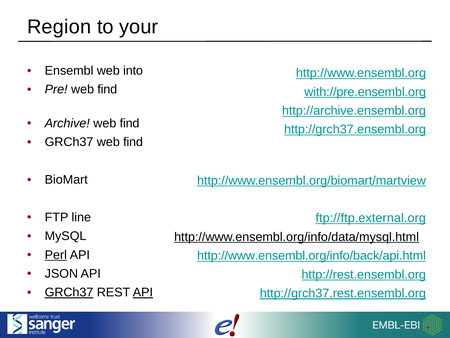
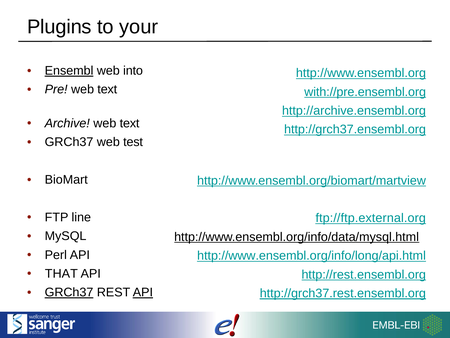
Region: Region -> Plugins
Ensembl underline: none -> present
Pre web find: find -> text
Archive web find: find -> text
GRCh37 web find: find -> test
Perl underline: present -> none
http://www.ensembl.org/info/back/api.html: http://www.ensembl.org/info/back/api.html -> http://www.ensembl.org/info/long/api.html
JSON: JSON -> THAT
